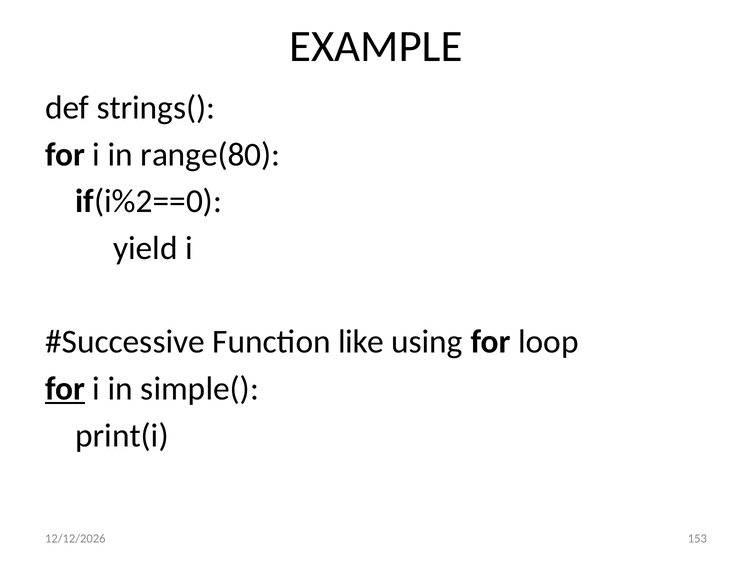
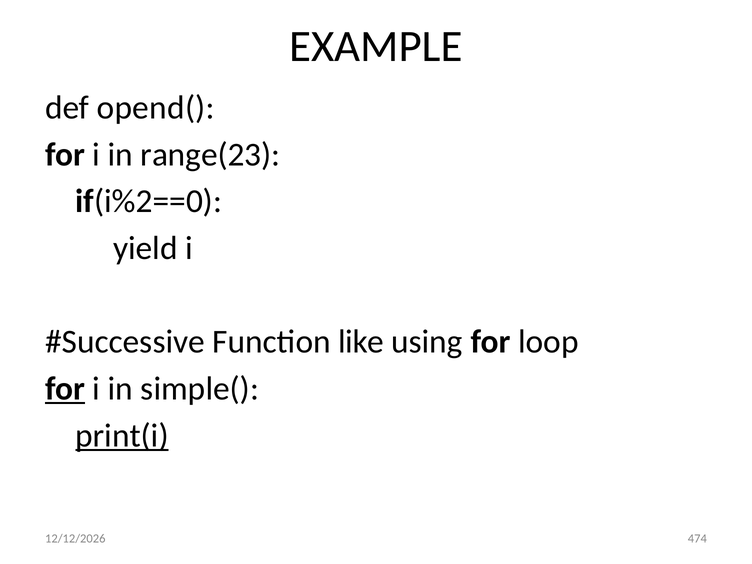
strings(: strings( -> opend(
range(80: range(80 -> range(23
print(i underline: none -> present
153: 153 -> 474
